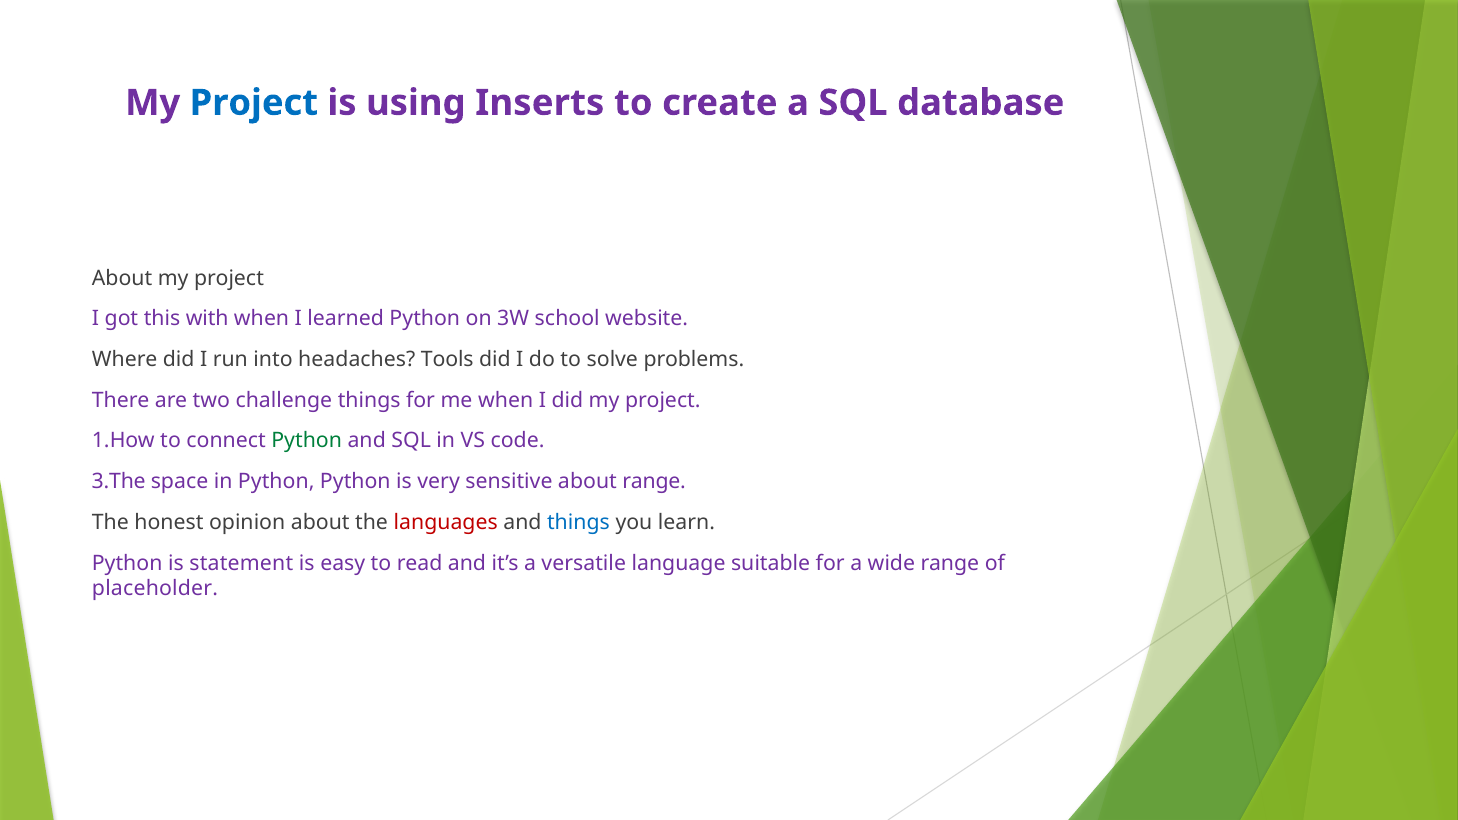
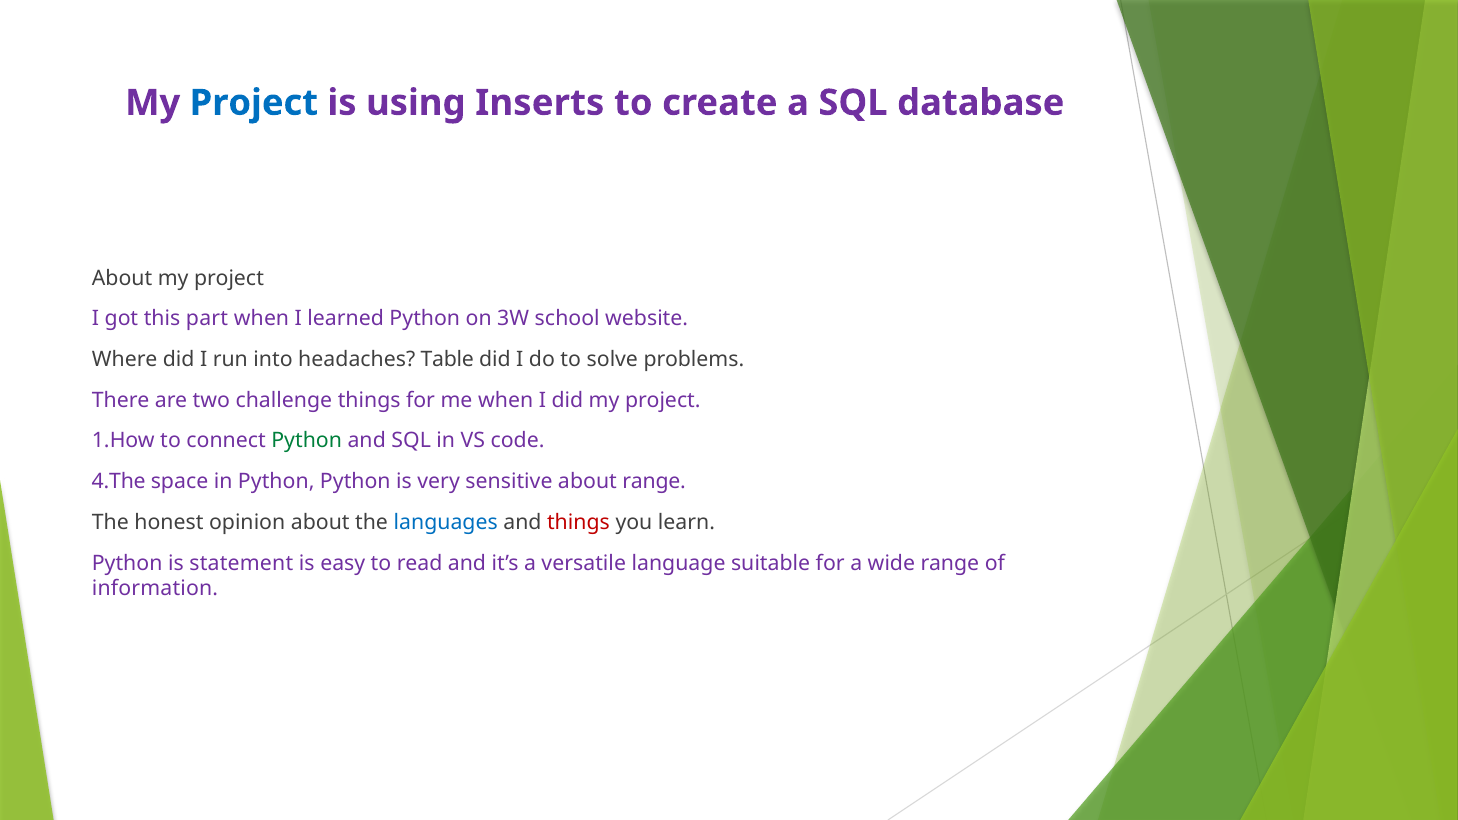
with: with -> part
Tools: Tools -> Table
3.The: 3.The -> 4.The
languages colour: red -> blue
things at (578, 522) colour: blue -> red
placeholder: placeholder -> information
